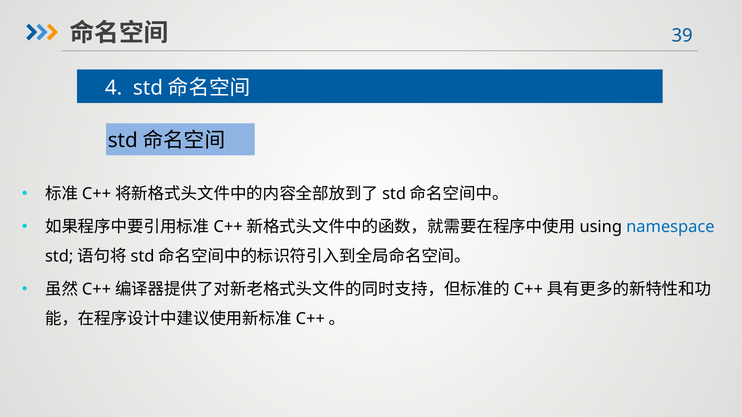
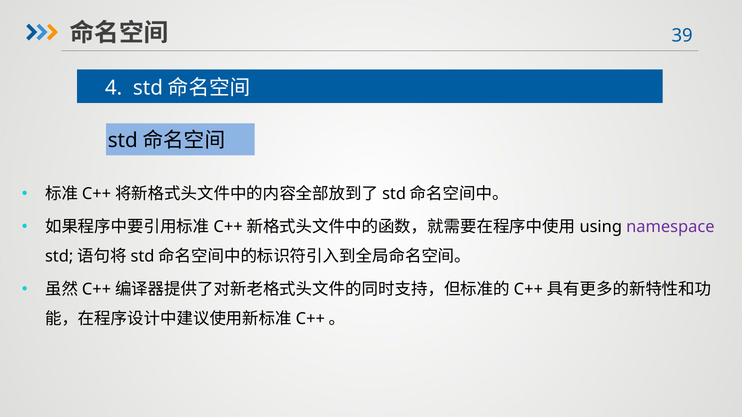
namespace colour: blue -> purple
